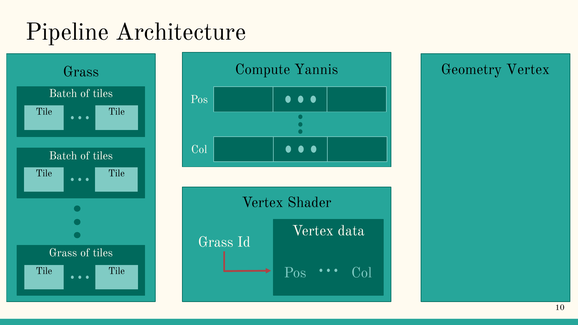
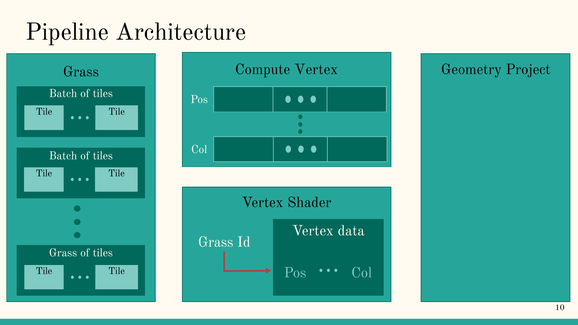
Compute Yannis: Yannis -> Vertex
Geometry Vertex: Vertex -> Project
